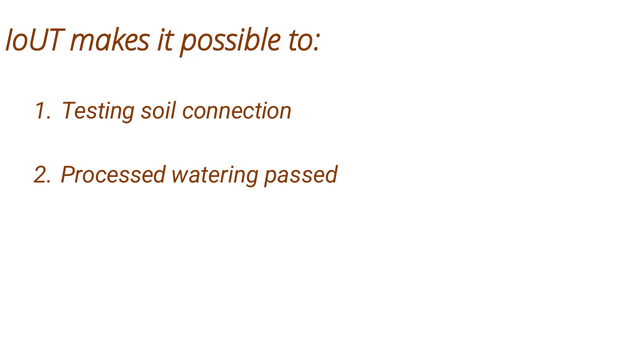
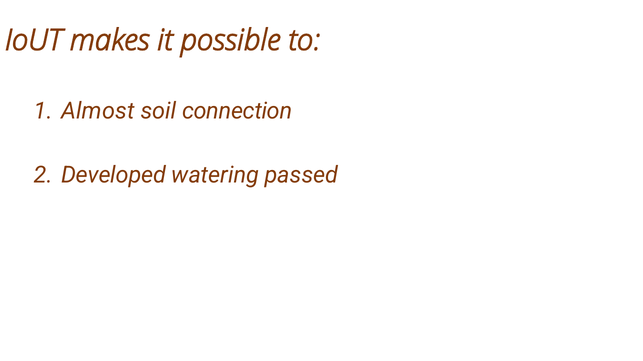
Testing: Testing -> Almost
Processed: Processed -> Developed
